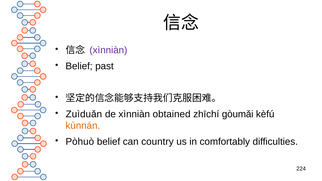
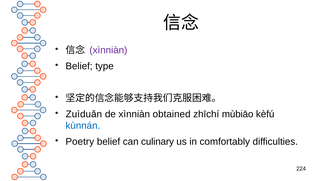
past: past -> type
gòumǎi: gòumǎi -> mùbiāo
kùnnán colour: orange -> blue
Pòhuò: Pòhuò -> Poetry
country: country -> culinary
